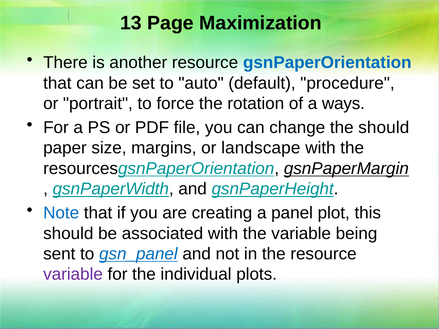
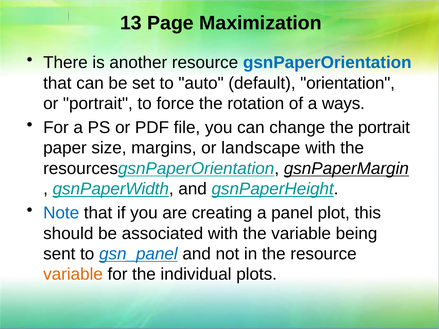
procedure: procedure -> orientation
the should: should -> portrait
variable at (73, 275) colour: purple -> orange
